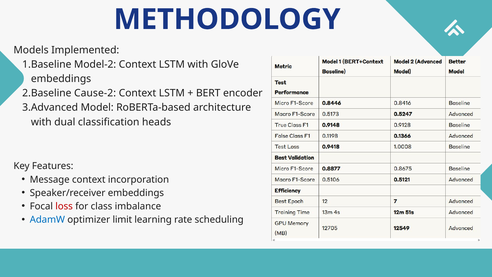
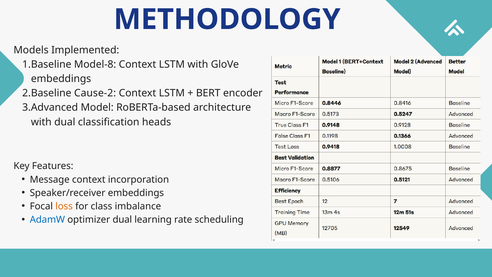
Model-2: Model-2 -> Model-8
loss colour: red -> orange
optimizer limit: limit -> dual
